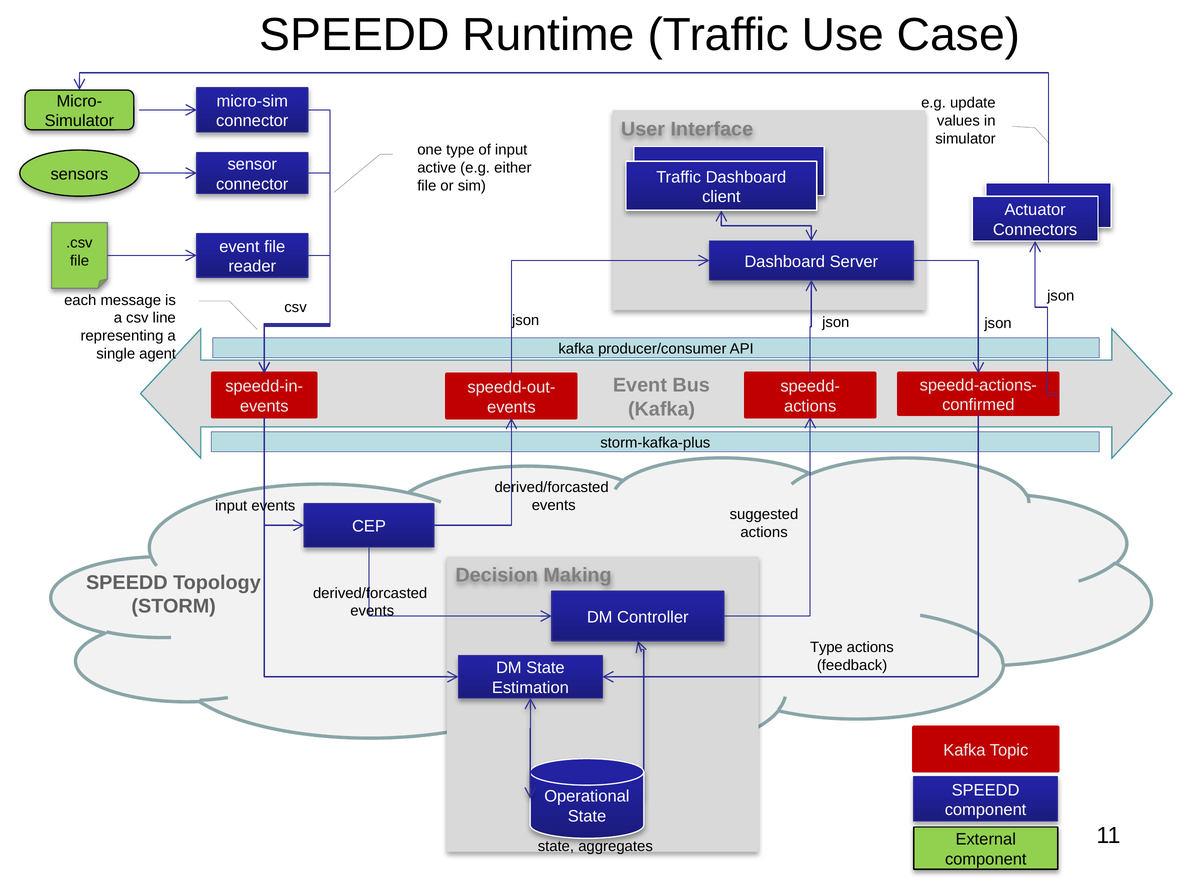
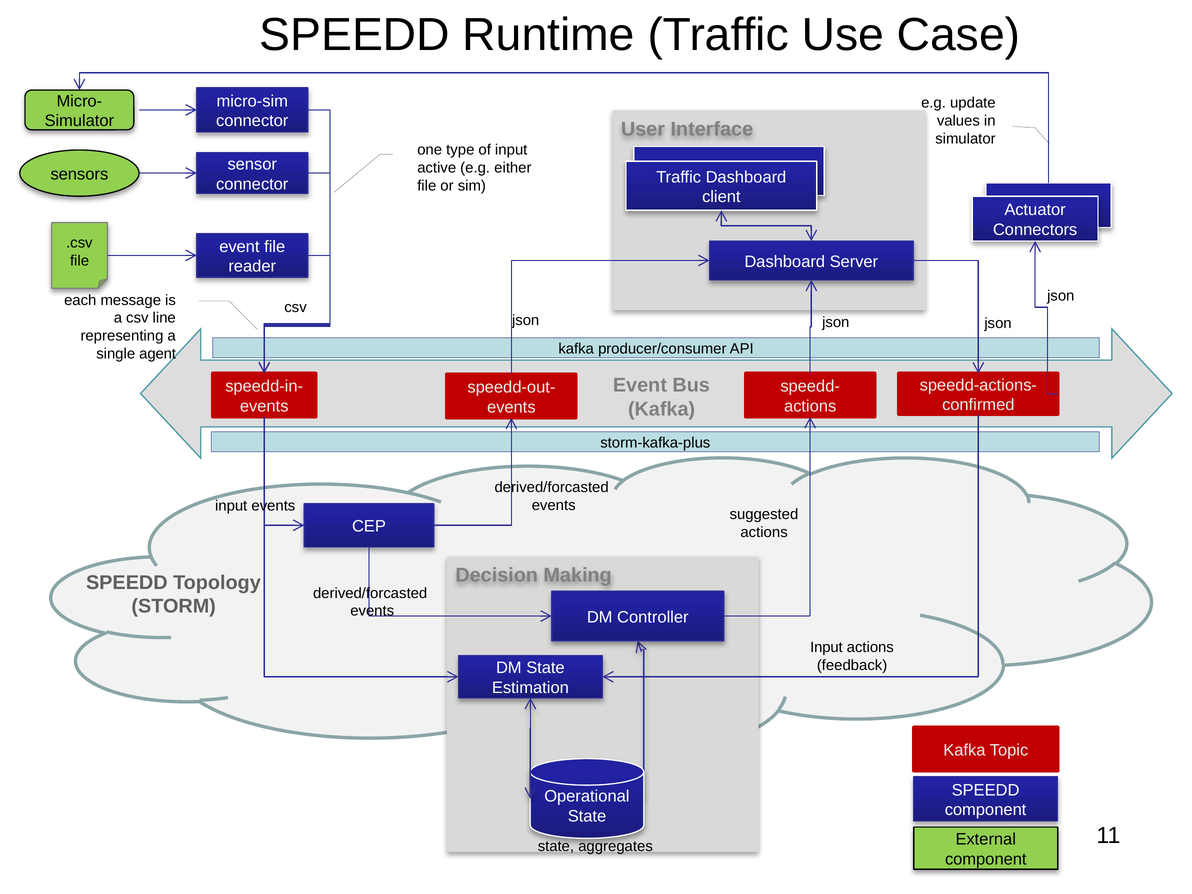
Type at (826, 647): Type -> Input
